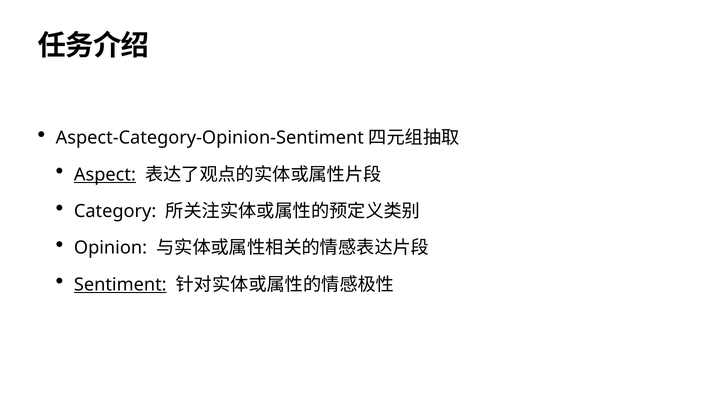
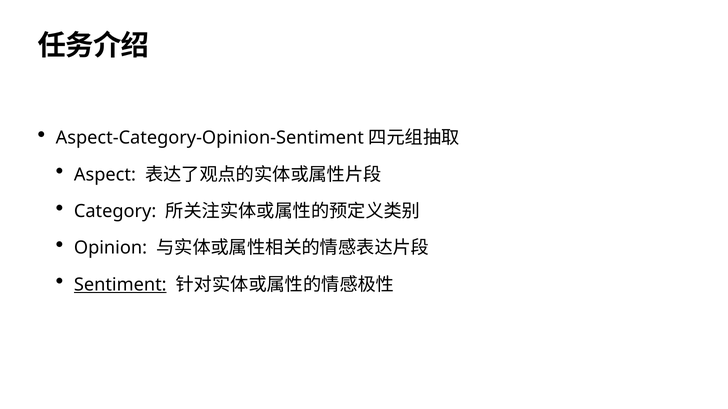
Aspect underline: present -> none
